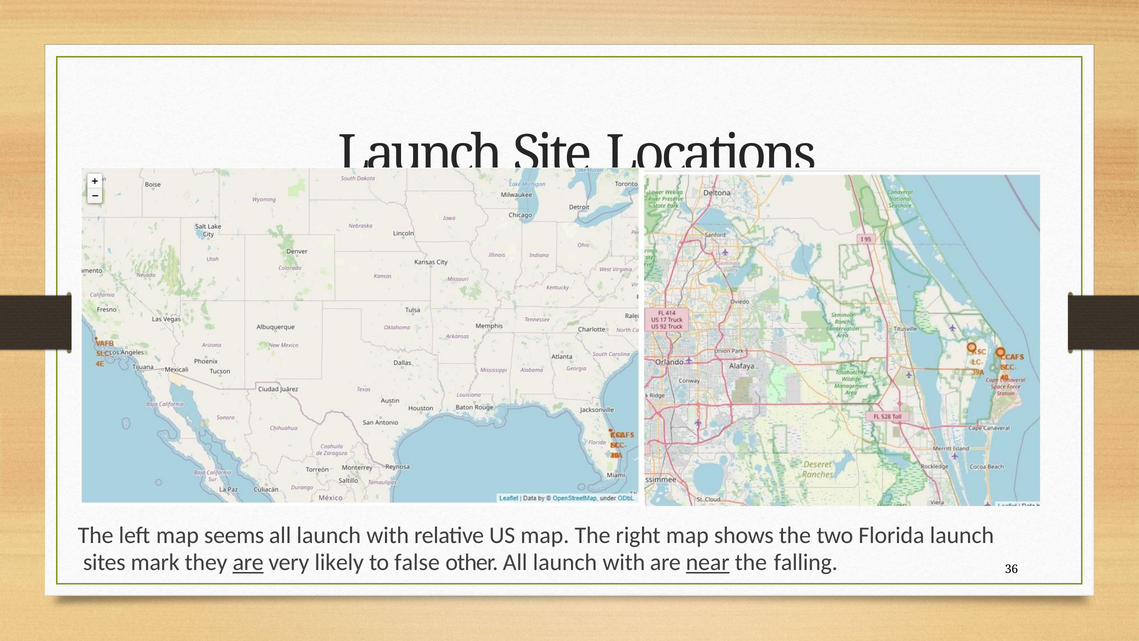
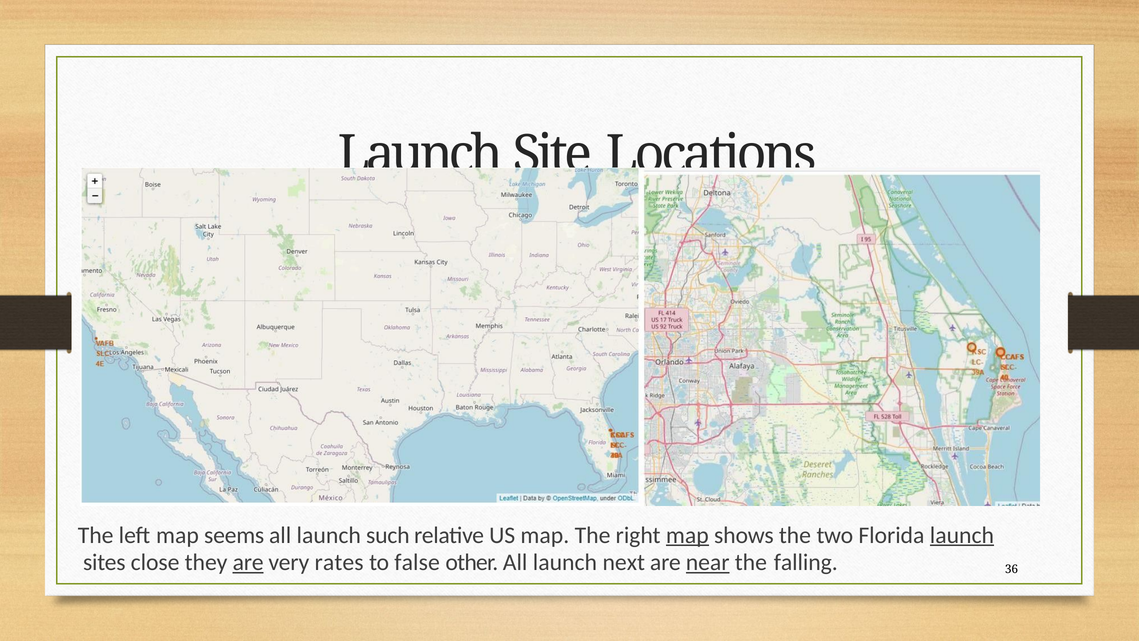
with at (388, 535): with -> such
map at (687, 535) underline: none -> present
launch at (962, 535) underline: none -> present
mark: mark -> close
likely: likely -> rates
other All launch with: with -> next
